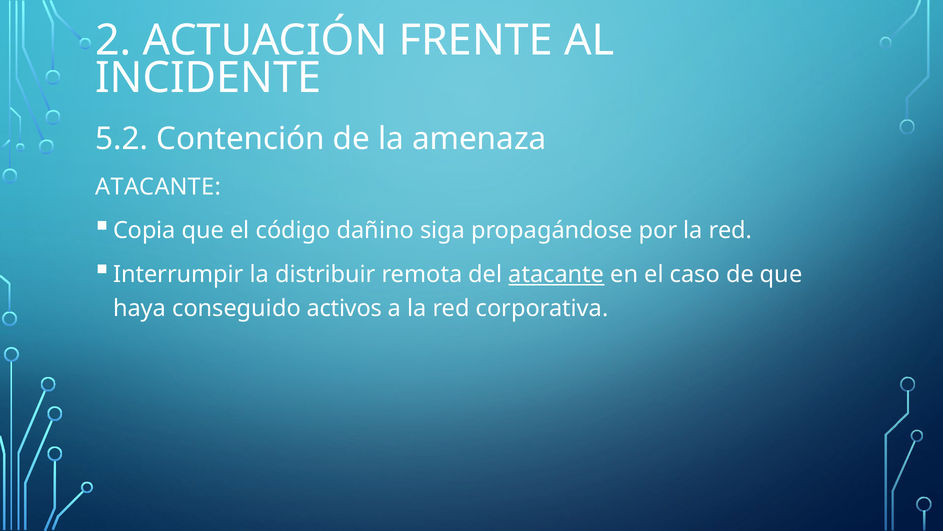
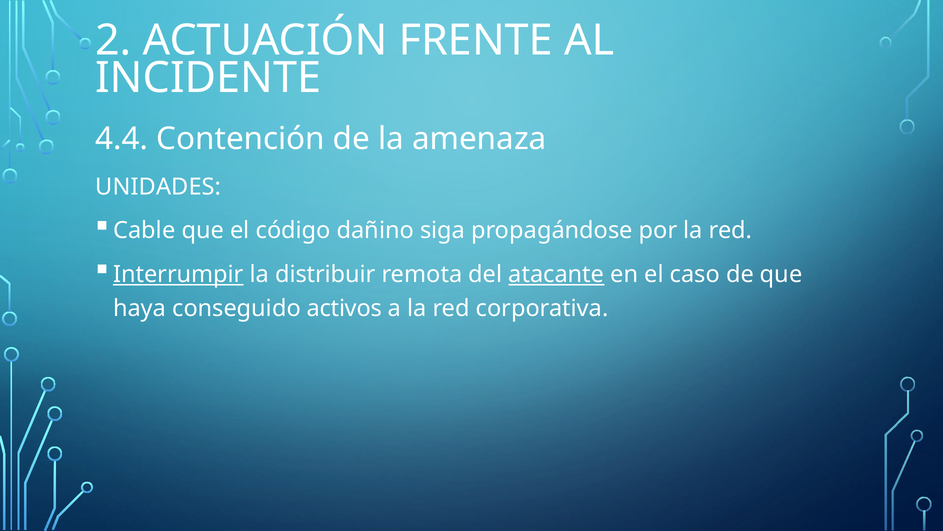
5.2: 5.2 -> 4.4
ATACANTE at (158, 187): ATACANTE -> UNIDADES
Copia: Copia -> Cable
Interrumpir underline: none -> present
